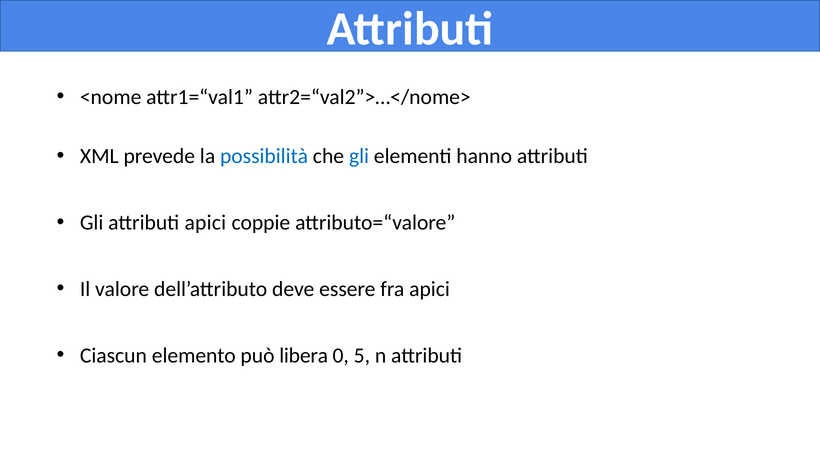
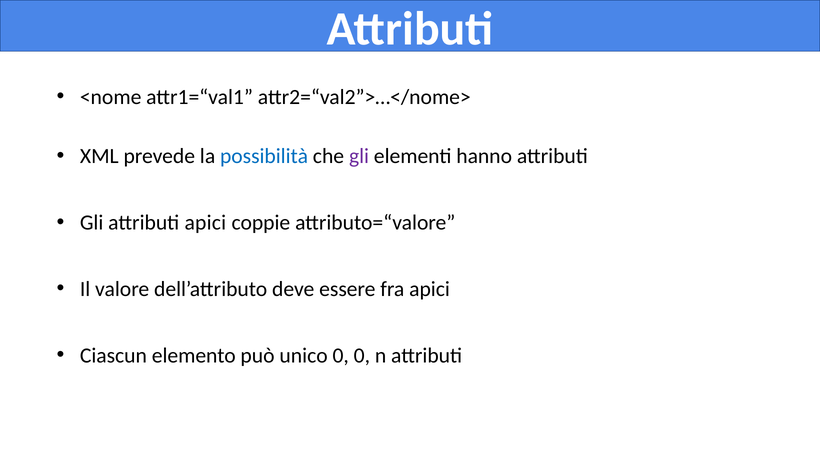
gli at (359, 156) colour: blue -> purple
libera: libera -> unico
0 5: 5 -> 0
